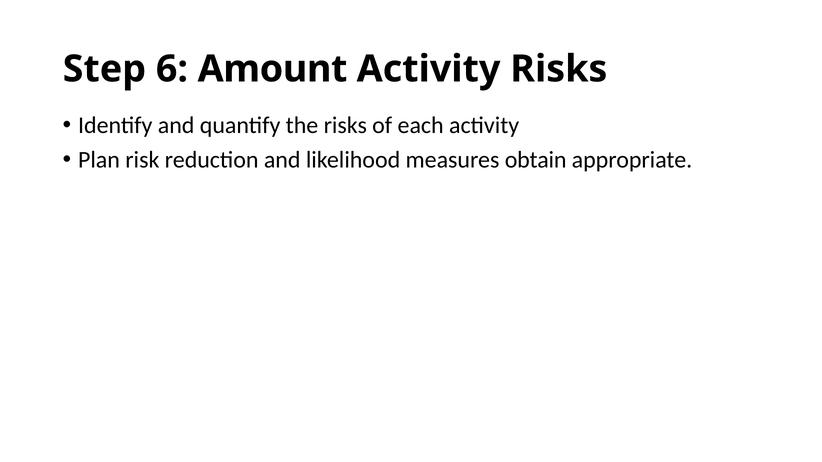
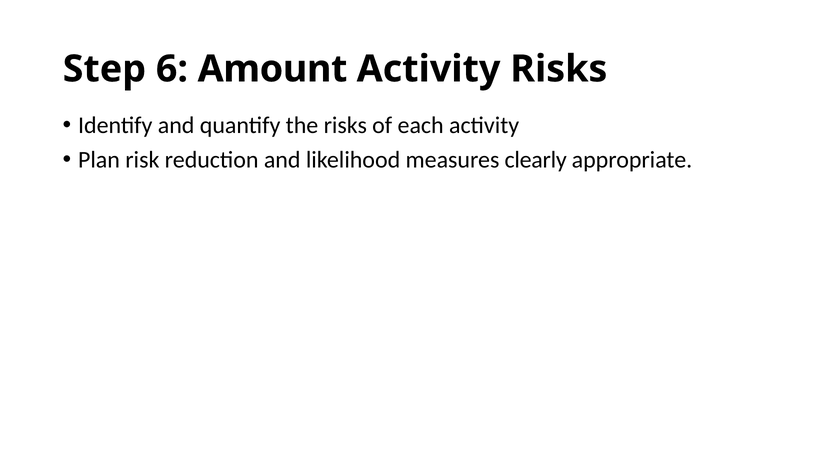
obtain: obtain -> clearly
